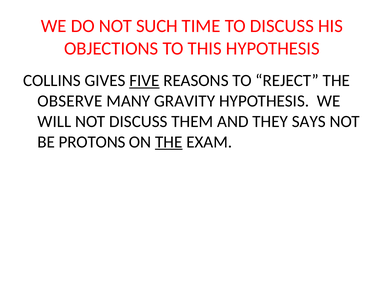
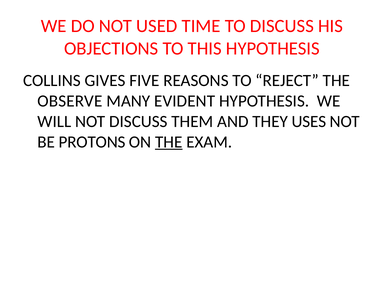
SUCH: SUCH -> USED
FIVE underline: present -> none
GRAVITY: GRAVITY -> EVIDENT
SAYS: SAYS -> USES
